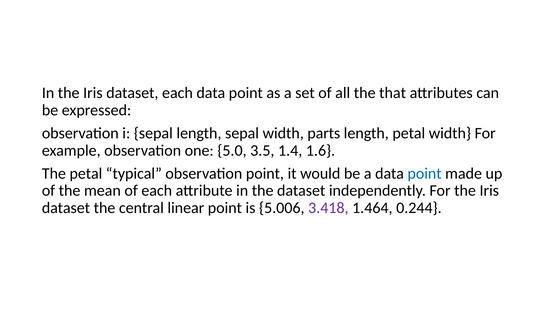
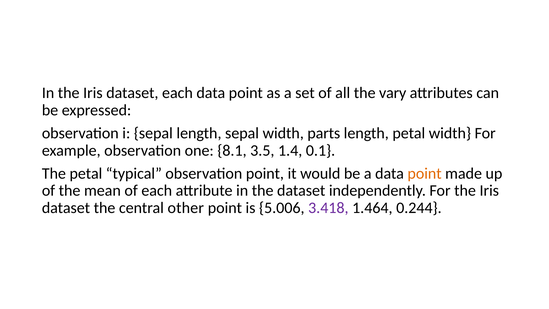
that: that -> vary
5.0: 5.0 -> 8.1
1.6: 1.6 -> 0.1
point at (425, 173) colour: blue -> orange
linear: linear -> other
